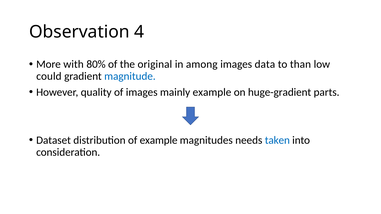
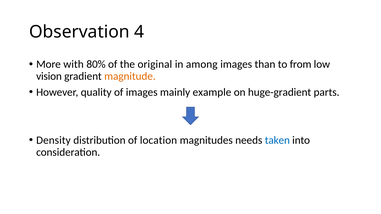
data: data -> than
than: than -> from
could: could -> vision
magnitude colour: blue -> orange
Dataset: Dataset -> Density
of example: example -> location
